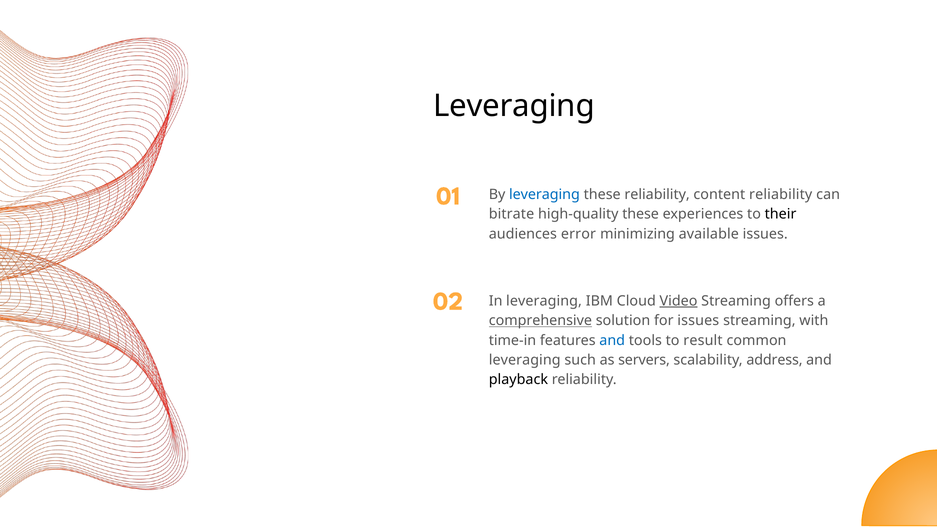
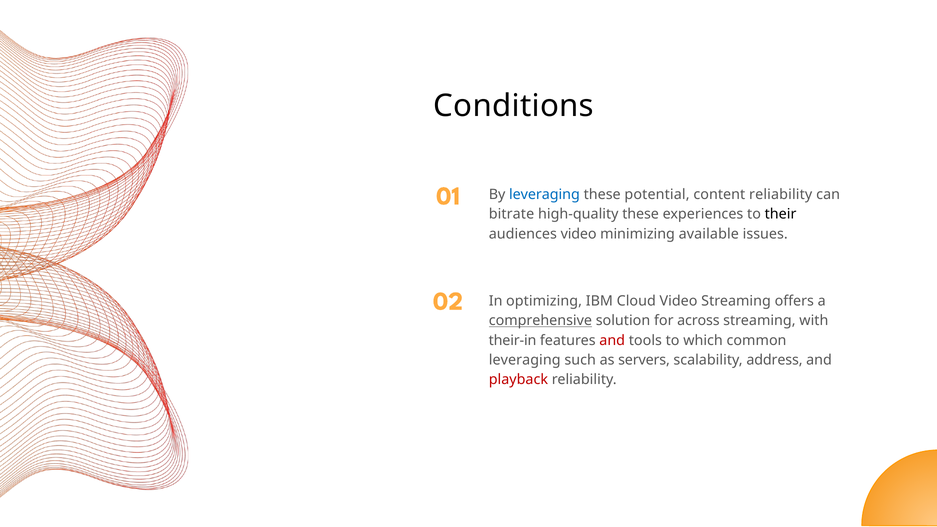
Leveraging at (514, 106): Leveraging -> Conditions
these reliability: reliability -> potential
audiences error: error -> video
In leveraging: leveraging -> optimizing
Video at (679, 301) underline: present -> none
for issues: issues -> across
time-in: time-in -> their-in
and at (612, 340) colour: blue -> red
result: result -> which
playback colour: black -> red
